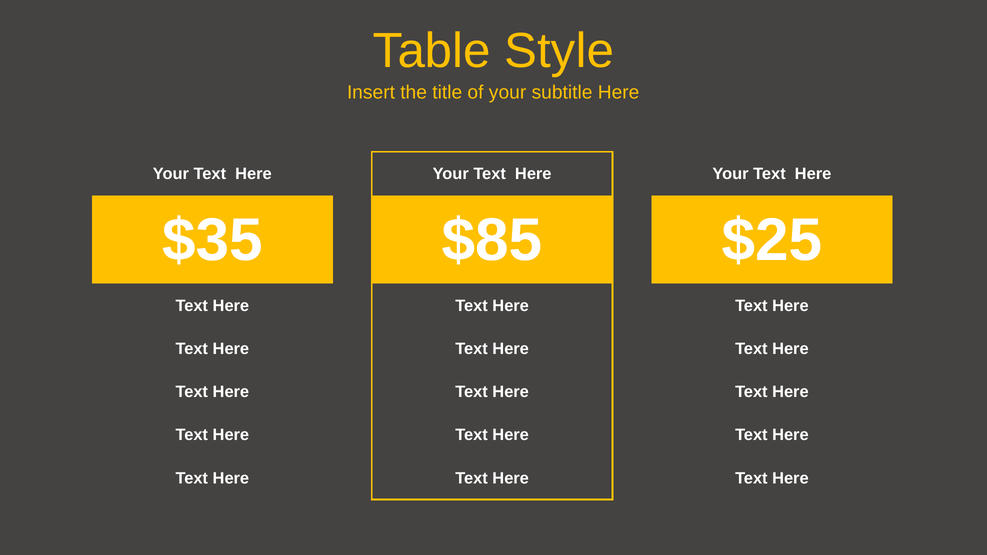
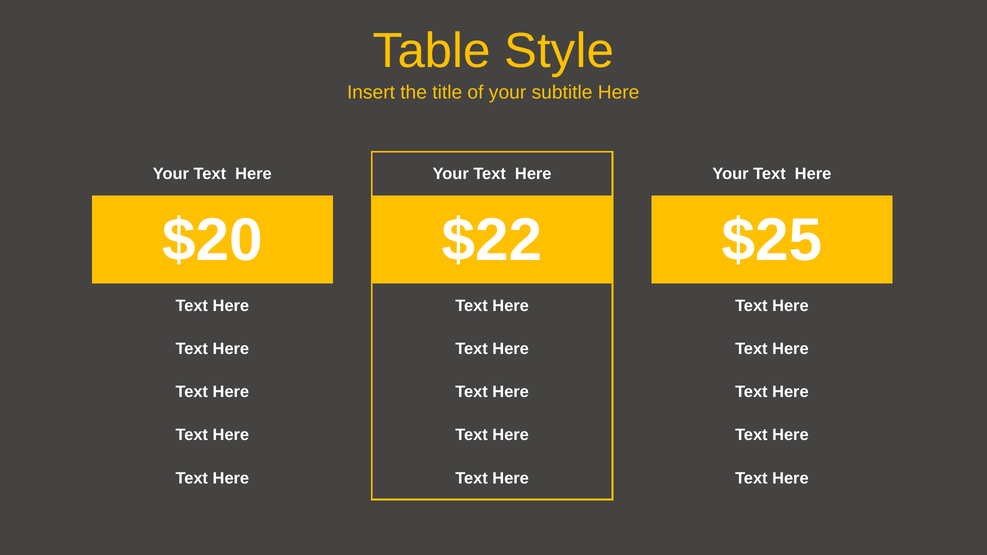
$35: $35 -> $20
$85: $85 -> $22
